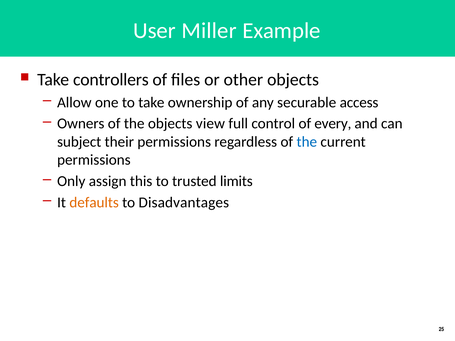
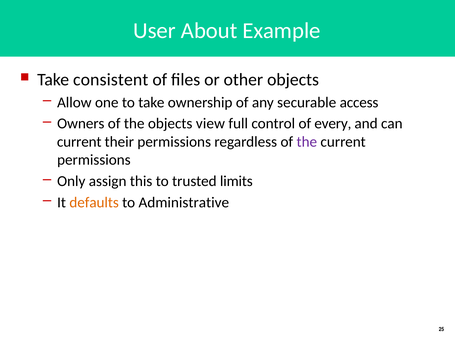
Miller: Miller -> About
controllers: controllers -> consistent
subject at (79, 142): subject -> current
the at (307, 142) colour: blue -> purple
Disadvantages: Disadvantages -> Administrative
